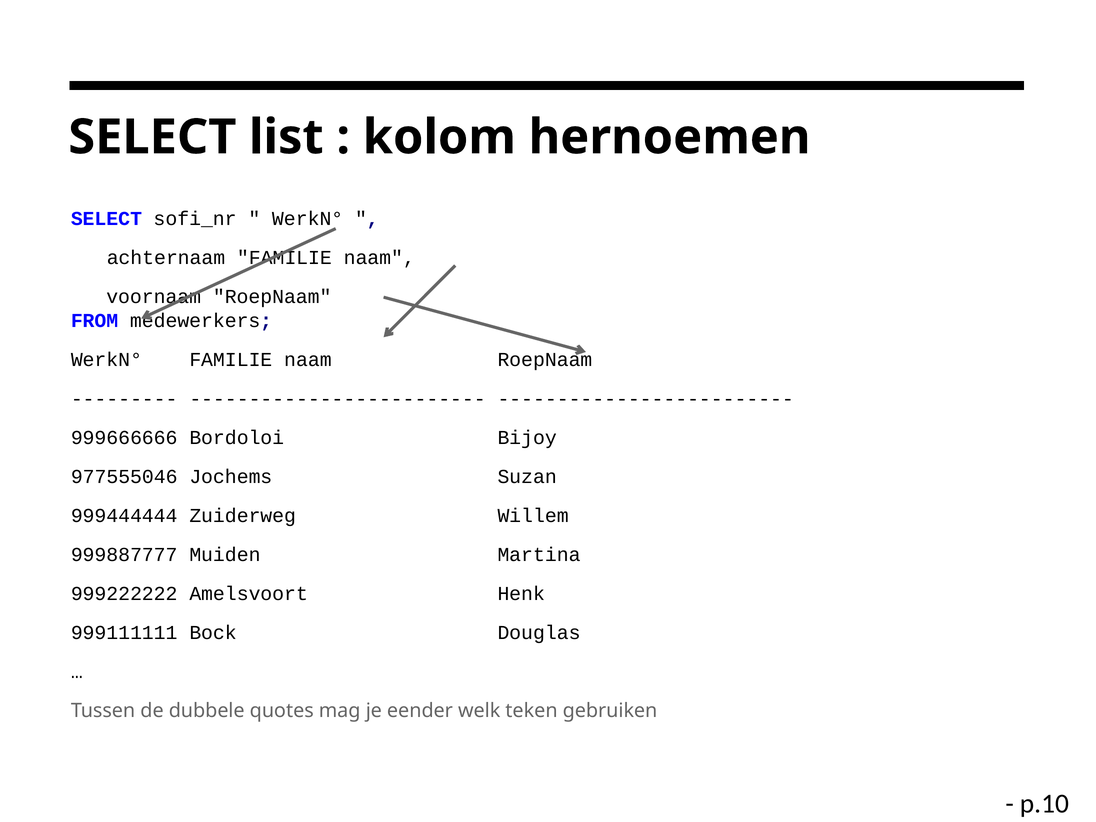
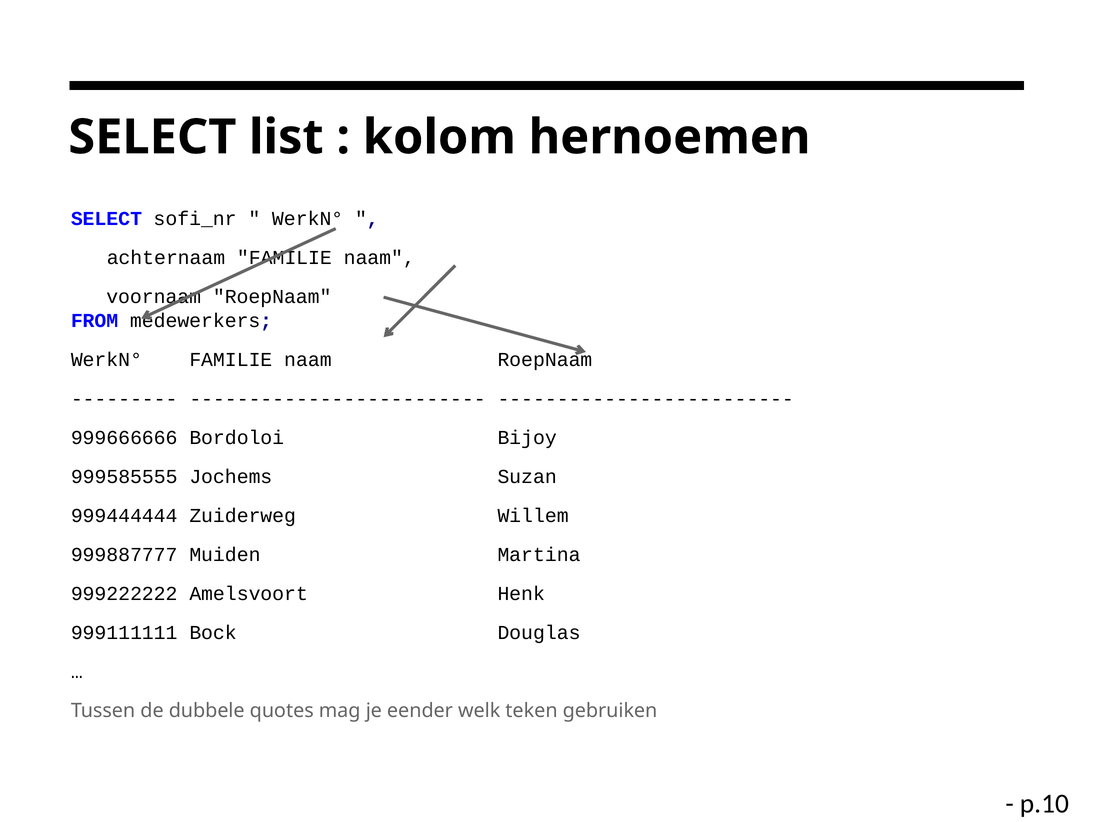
977555046: 977555046 -> 999585555
